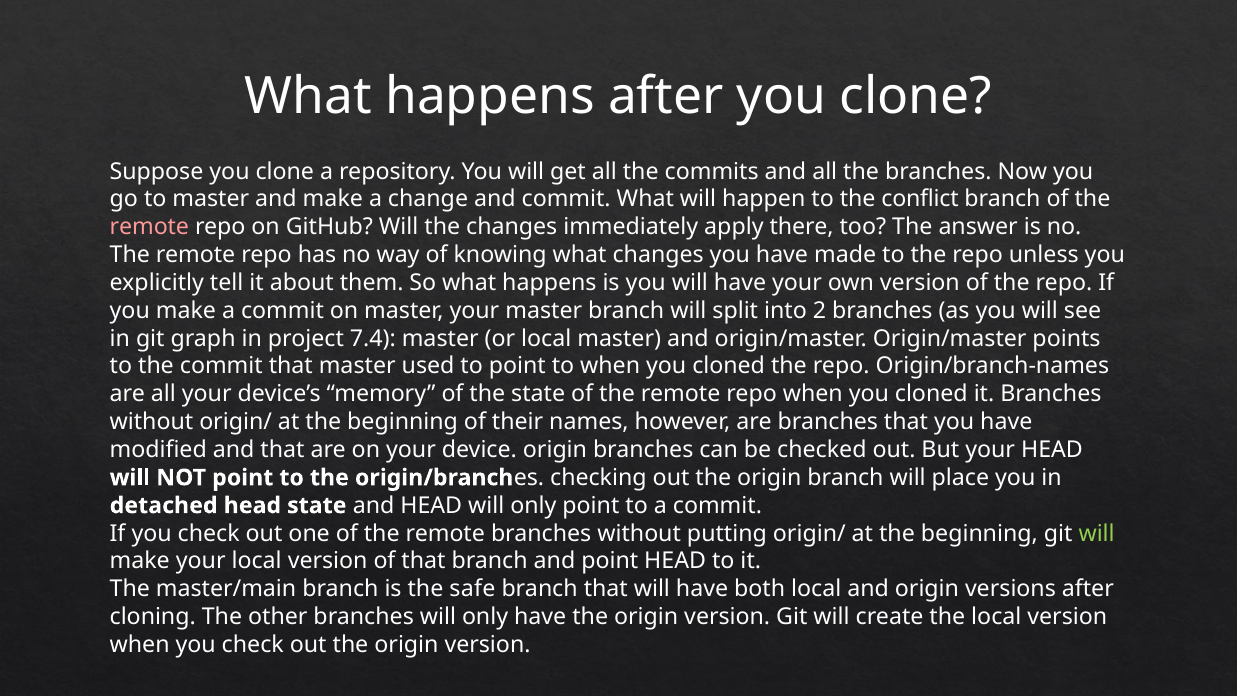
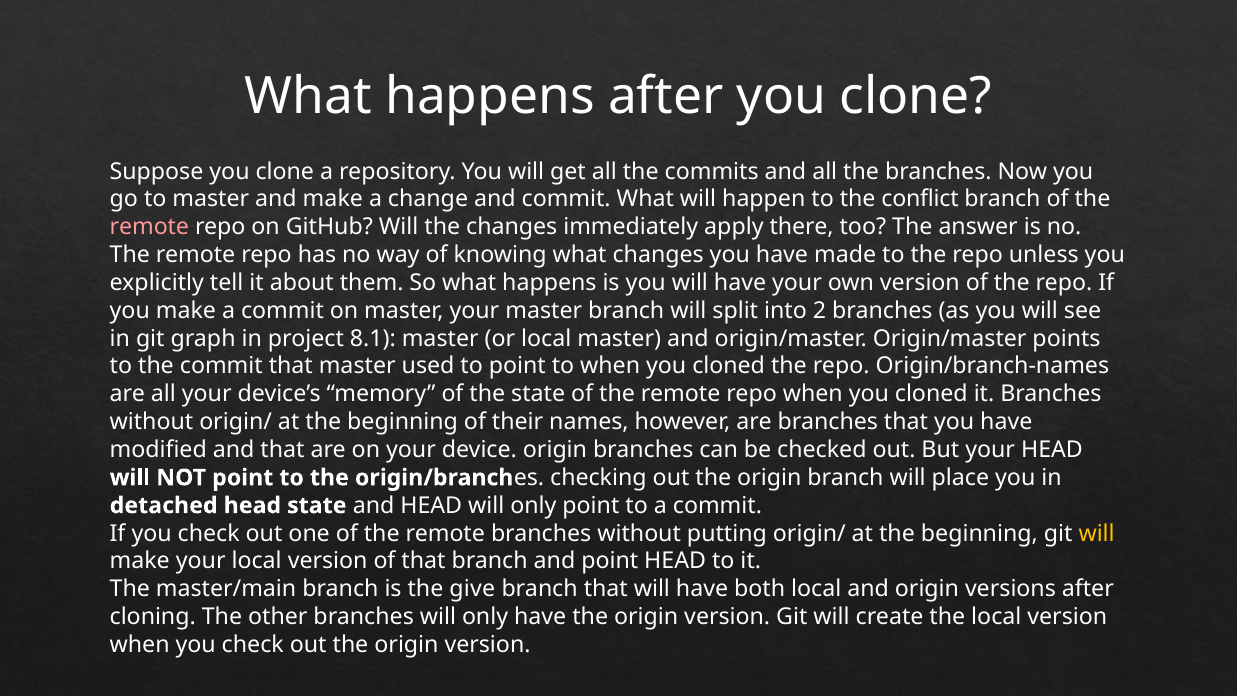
7.4: 7.4 -> 8.1
will at (1097, 533) colour: light green -> yellow
safe: safe -> give
